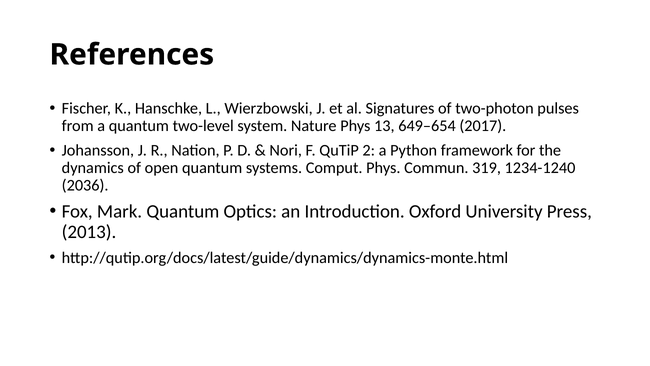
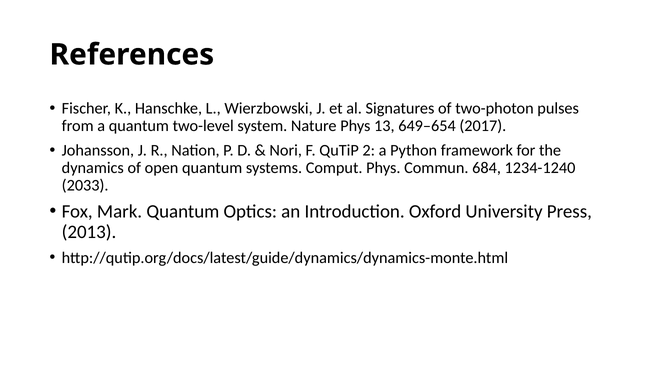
319: 319 -> 684
2036: 2036 -> 2033
